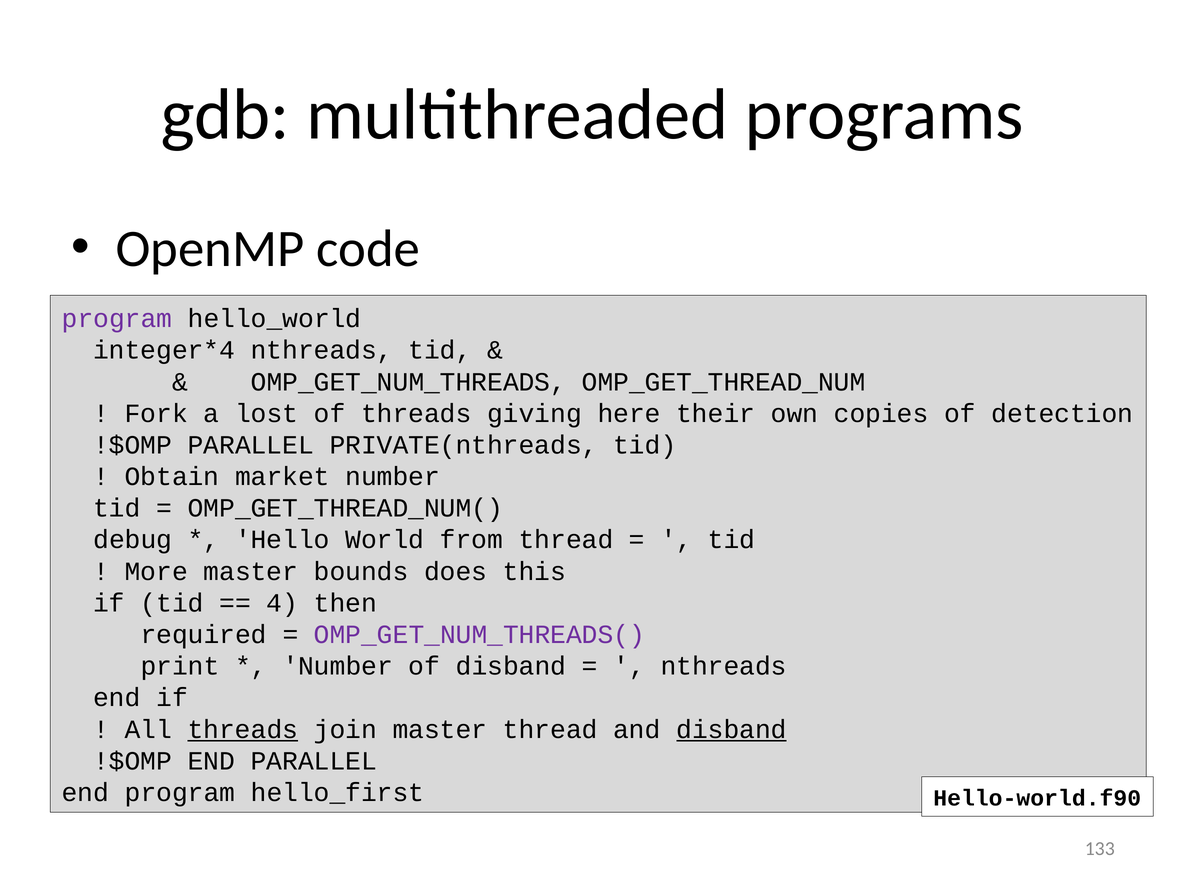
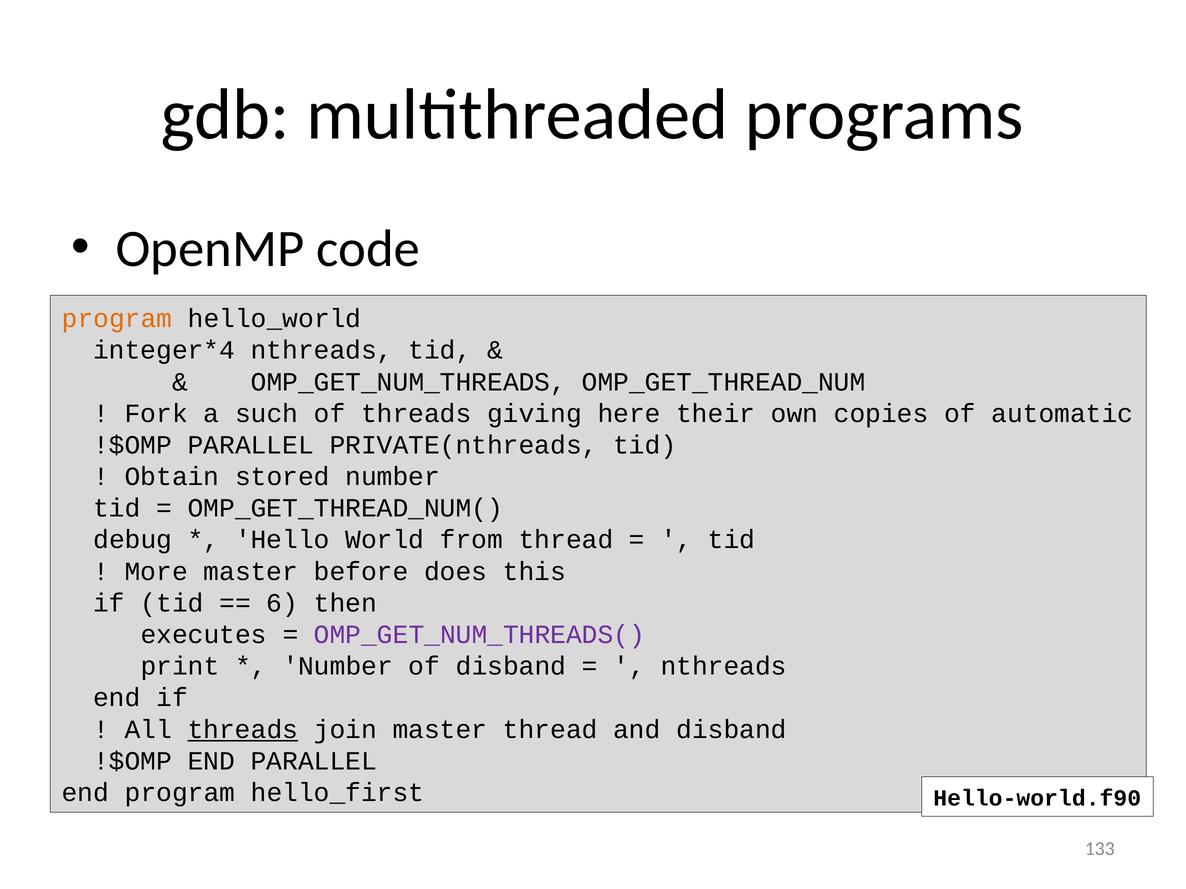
program at (117, 319) colour: purple -> orange
lost: lost -> such
detection: detection -> automatic
market: market -> stored
bounds: bounds -> before
4: 4 -> 6
required: required -> executes
disband at (731, 730) underline: present -> none
